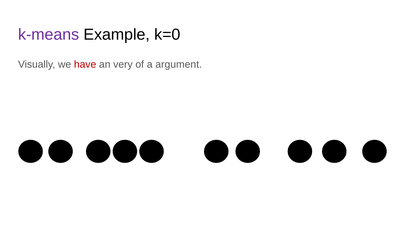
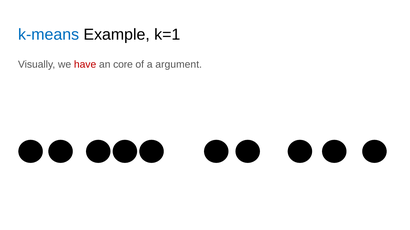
k-means colour: purple -> blue
k=0: k=0 -> k=1
very: very -> core
